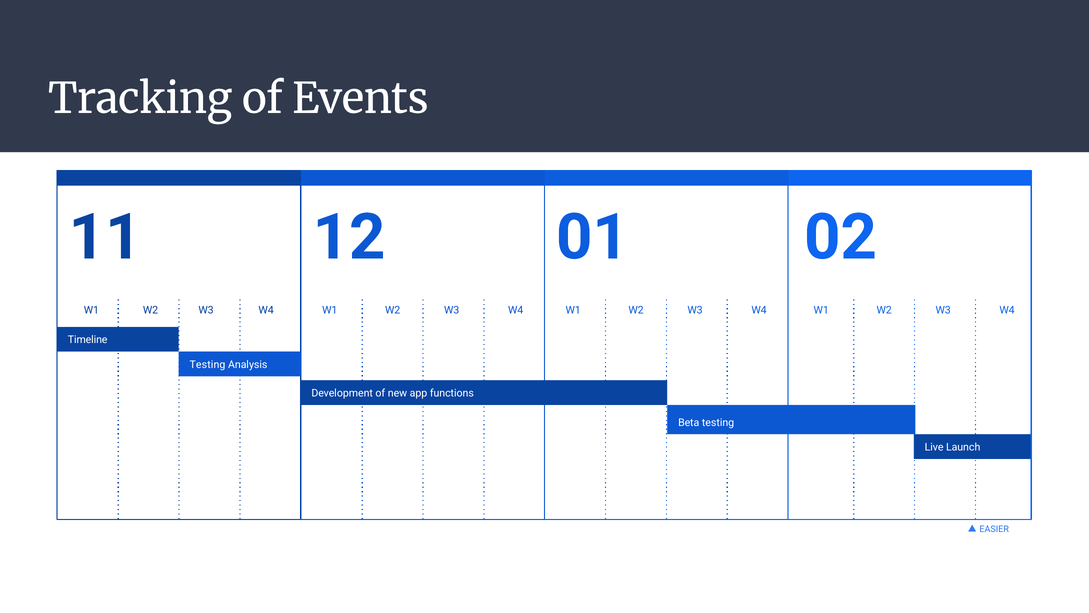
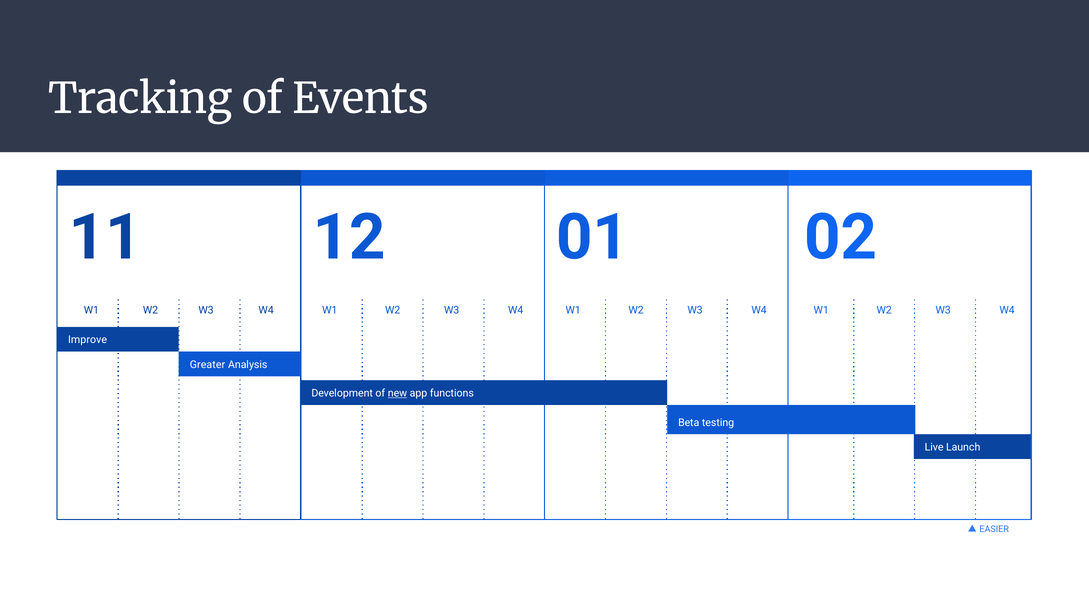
Timeline: Timeline -> Improve
Testing at (207, 364): Testing -> Greater
new underline: none -> present
